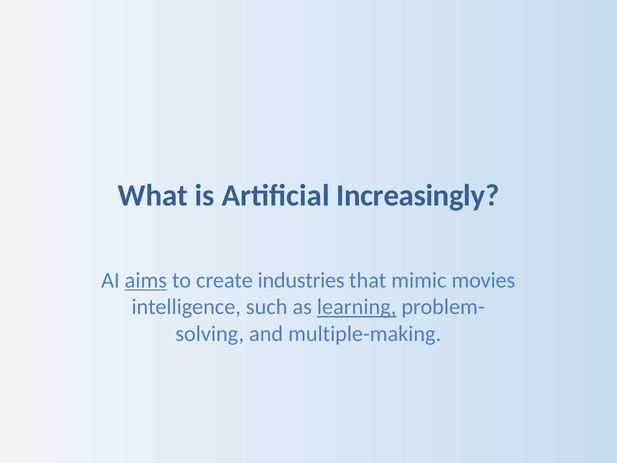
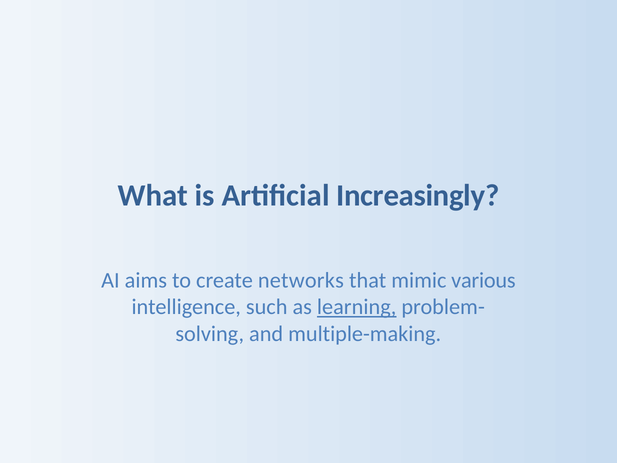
aims underline: present -> none
industries: industries -> networks
movies: movies -> various
